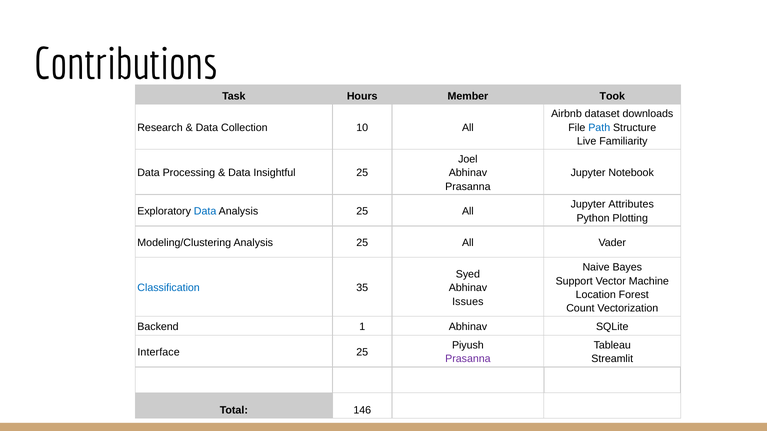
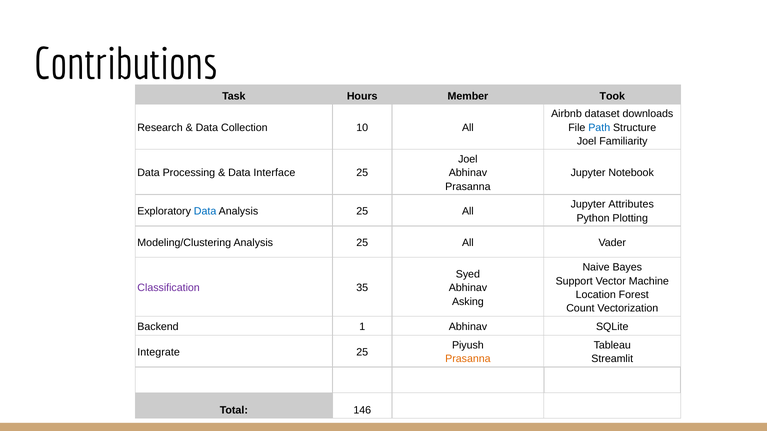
Live at (587, 141): Live -> Joel
Insightful: Insightful -> Interface
Classification colour: blue -> purple
Issues: Issues -> Asking
Interface: Interface -> Integrate
Prasanna at (468, 359) colour: purple -> orange
